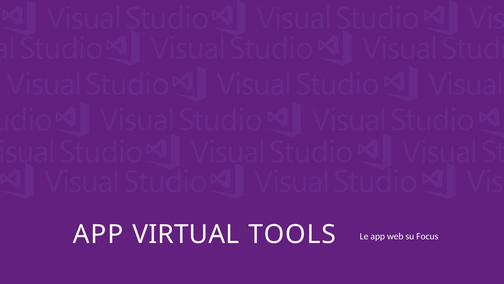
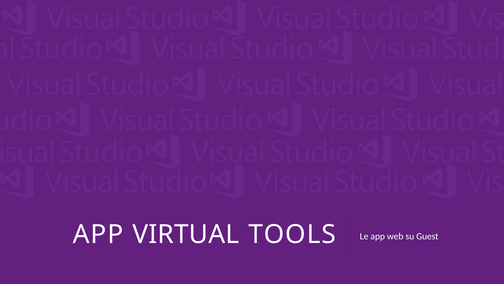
Focus: Focus -> Guest
